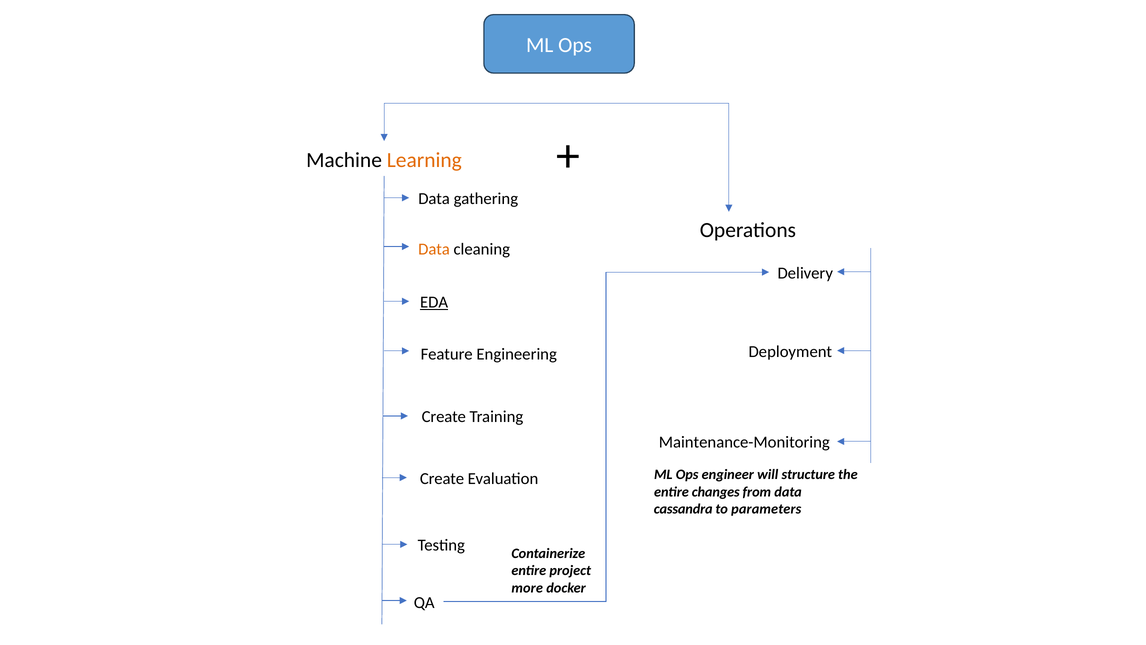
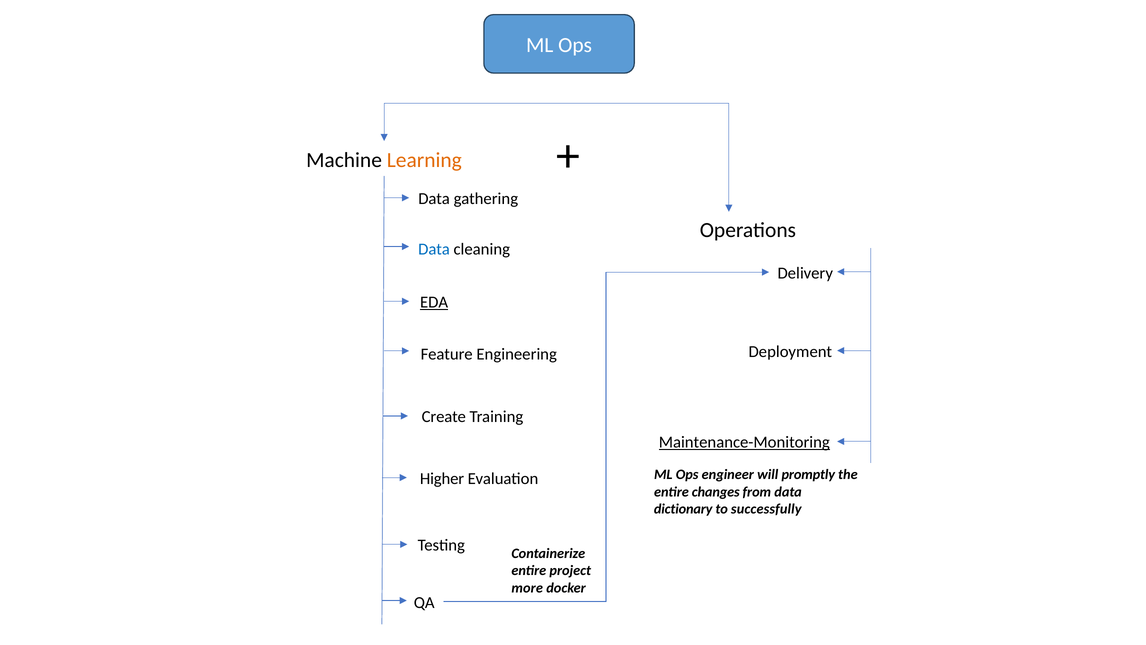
Data at (434, 249) colour: orange -> blue
Maintenance-Monitoring underline: none -> present
structure: structure -> promptly
Create at (442, 478): Create -> Higher
cassandra: cassandra -> dictionary
parameters: parameters -> successfully
